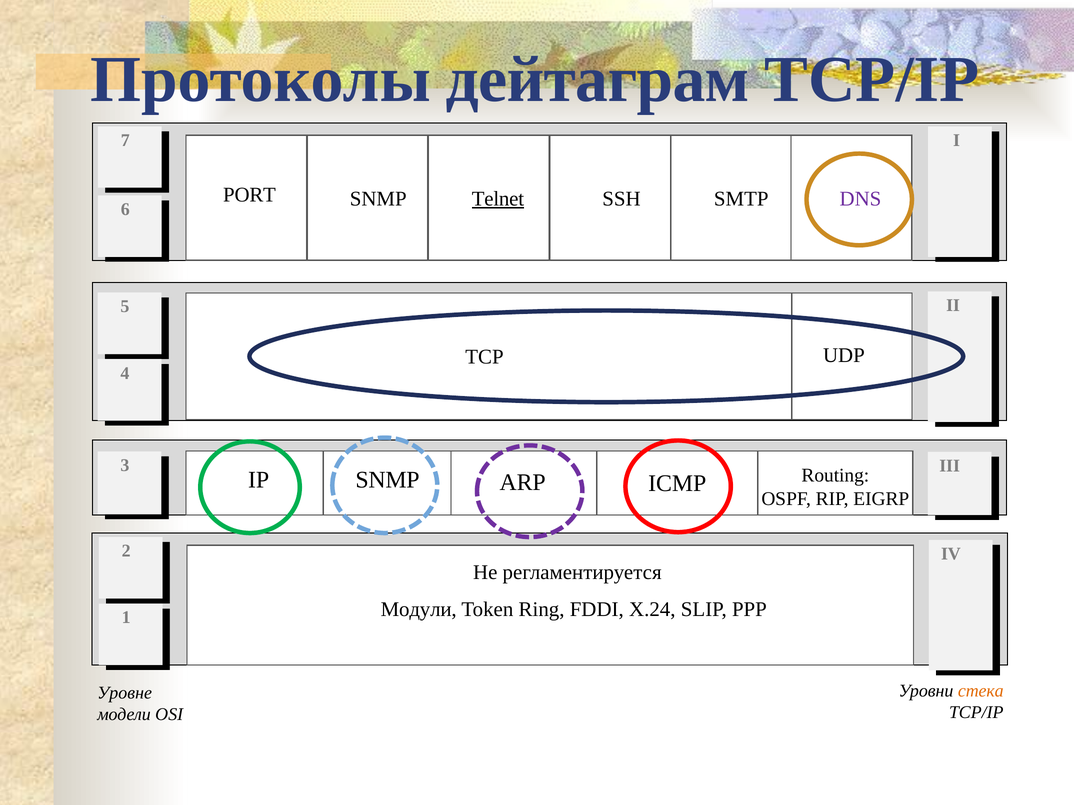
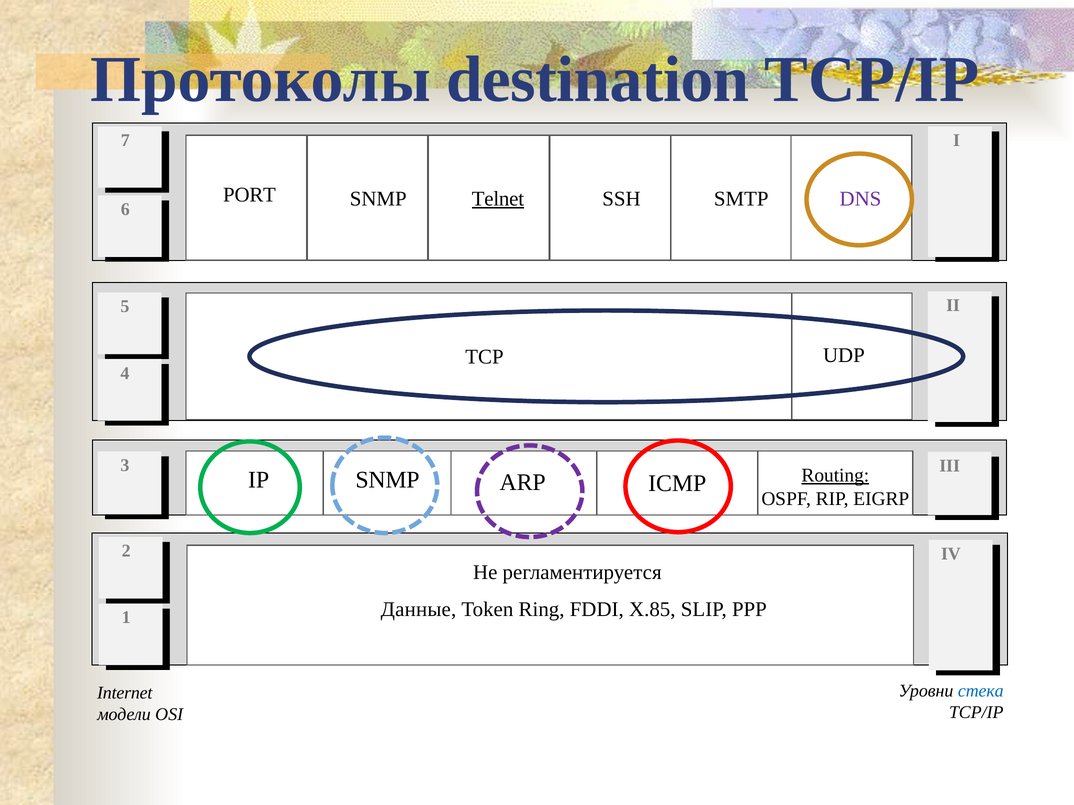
дейтаграм: дейтаграм -> destination
Routing underline: none -> present
Модули: Модули -> Данные
X.24: X.24 -> X.85
стека colour: orange -> blue
Уровне: Уровне -> Internet
